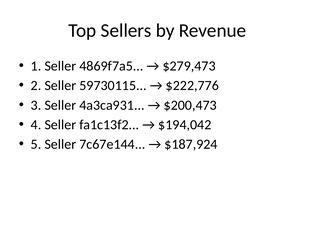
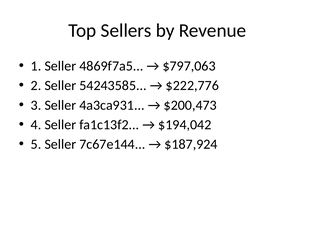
$279,473: $279,473 -> $797,063
59730115: 59730115 -> 54243585
